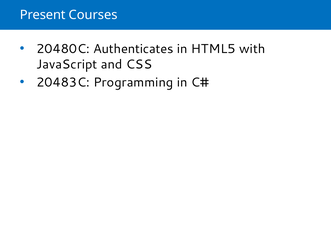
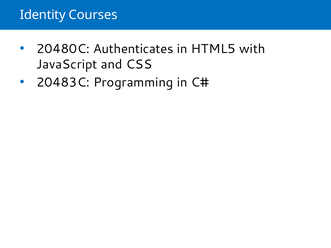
Present: Present -> Identity
